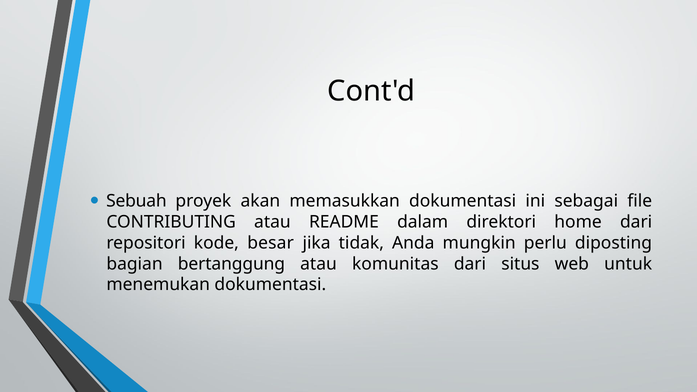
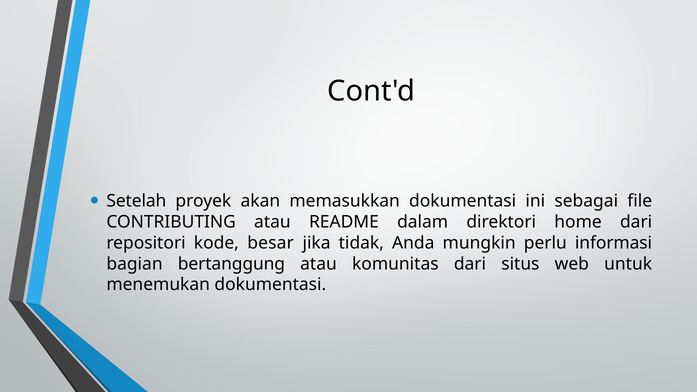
Sebuah: Sebuah -> Setelah
diposting: diposting -> informasi
